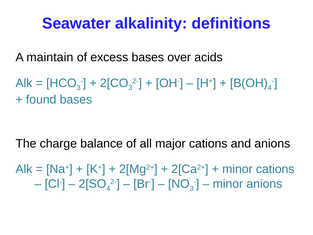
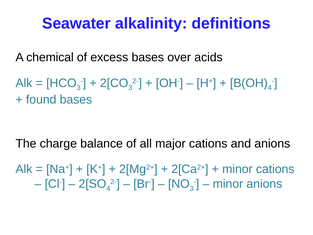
maintain: maintain -> chemical
